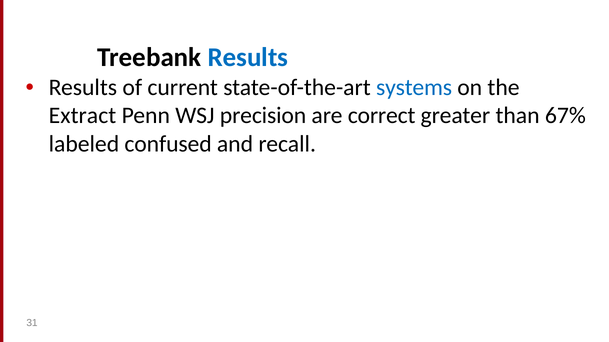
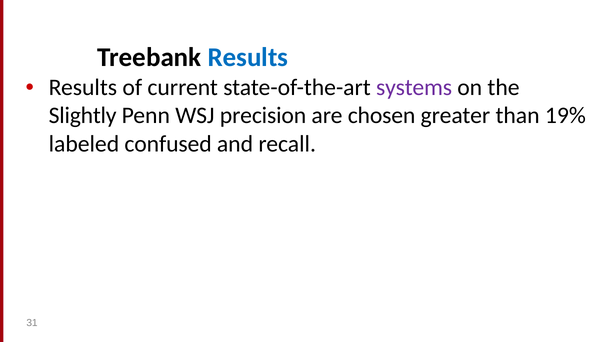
systems colour: blue -> purple
Extract: Extract -> Slightly
correct: correct -> chosen
67%: 67% -> 19%
